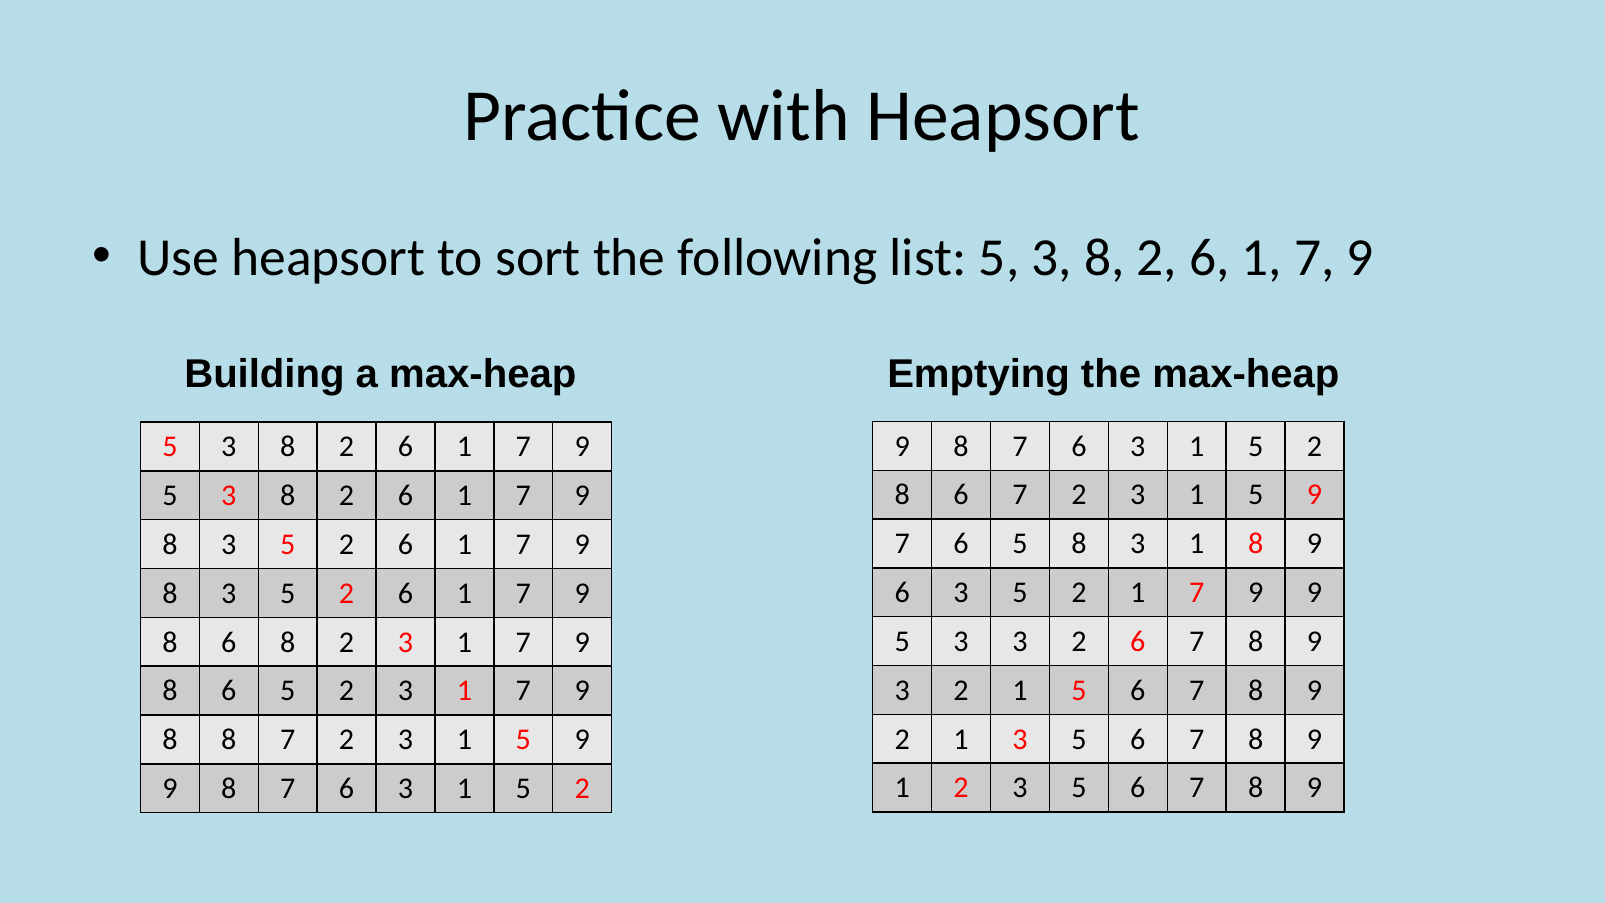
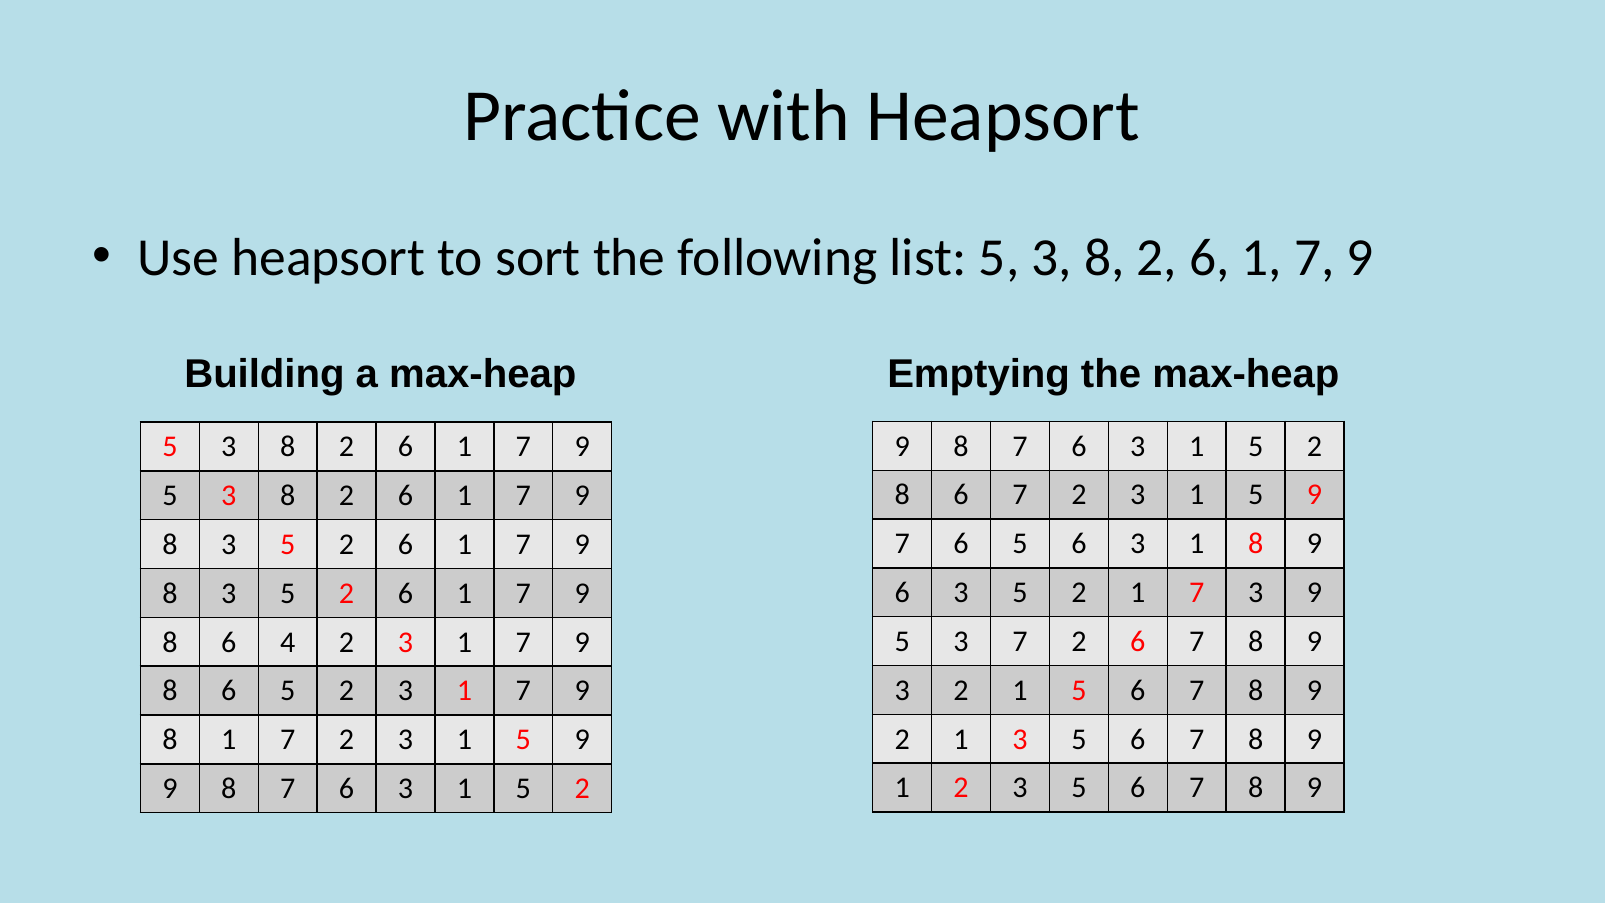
6 5 8: 8 -> 6
2 1 7 9: 9 -> 3
3 3: 3 -> 7
6 8: 8 -> 4
8 8: 8 -> 1
